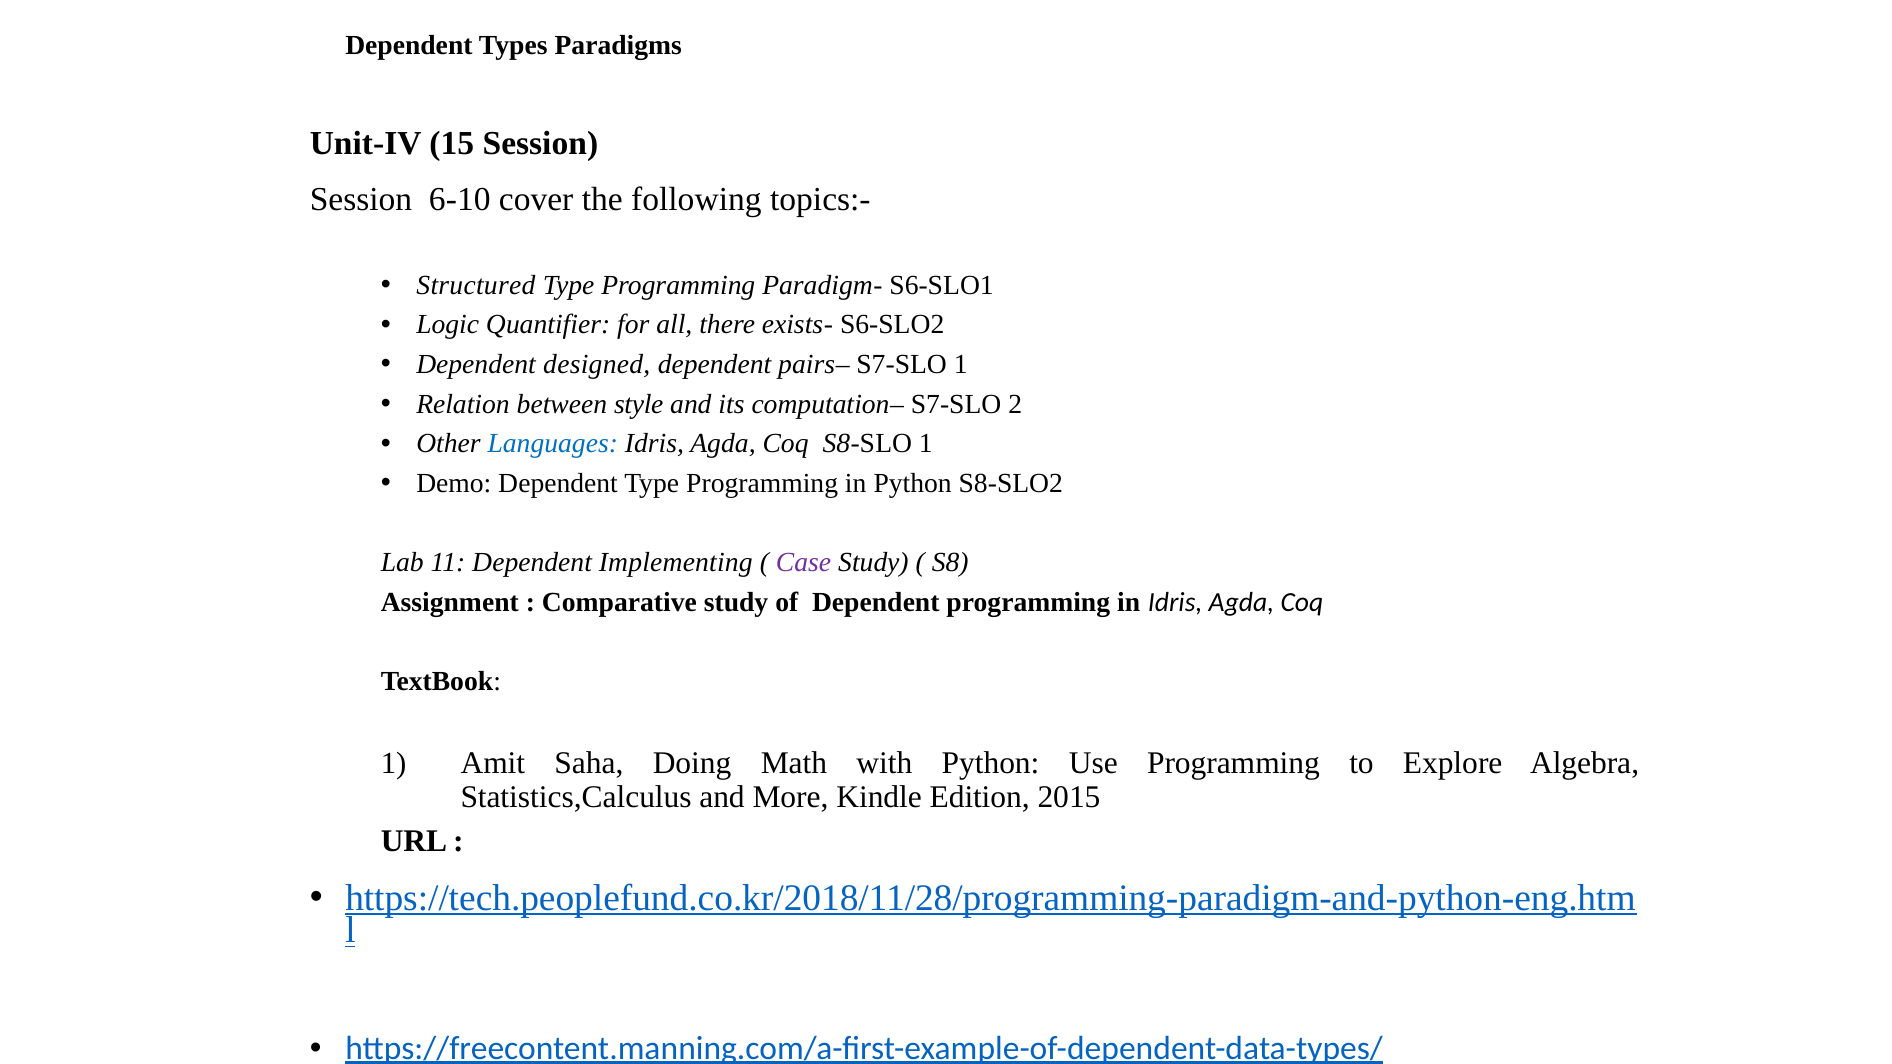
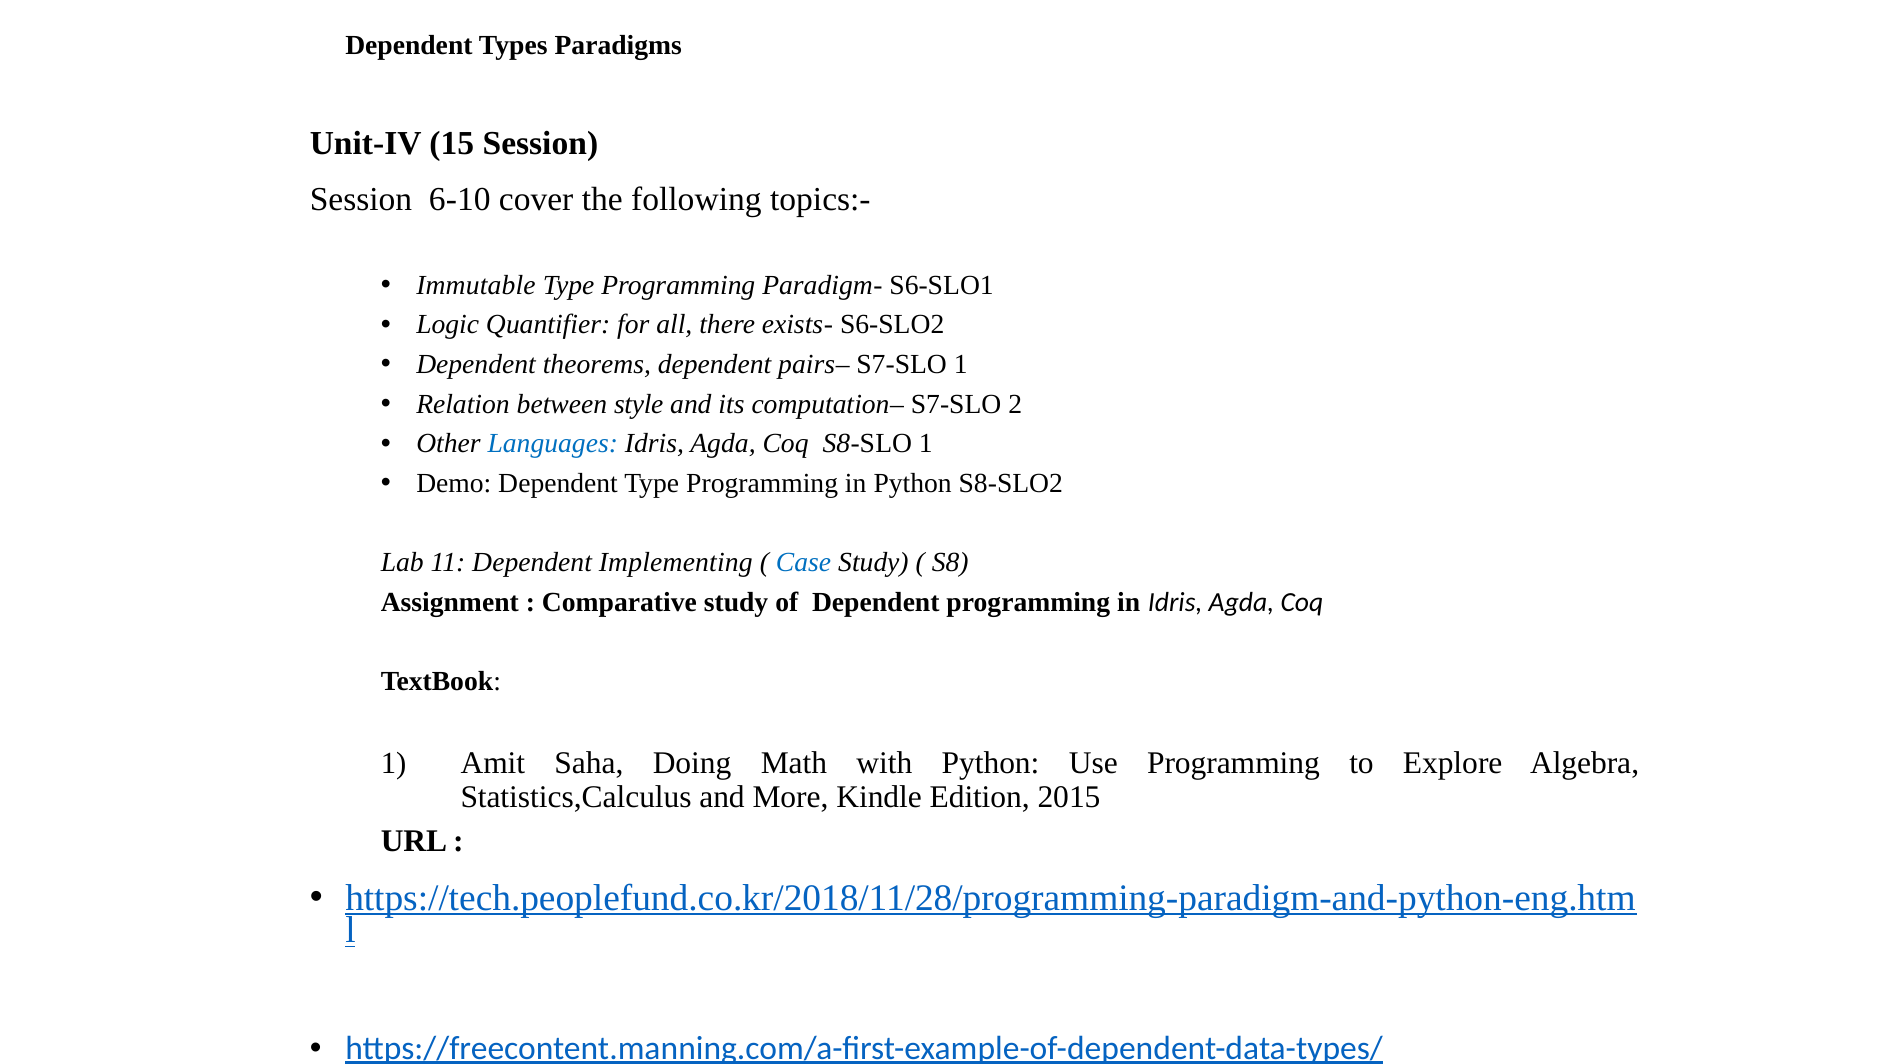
Structured: Structured -> Immutable
designed: designed -> theorems
Case colour: purple -> blue
